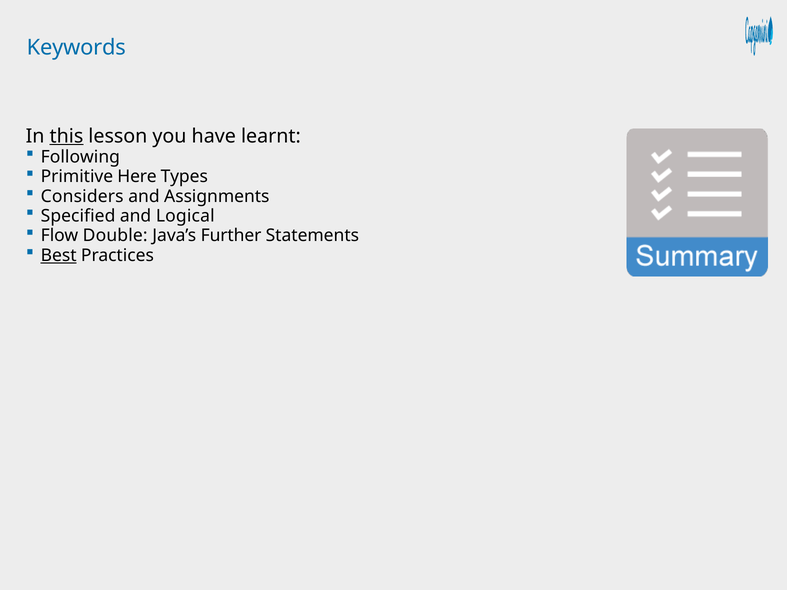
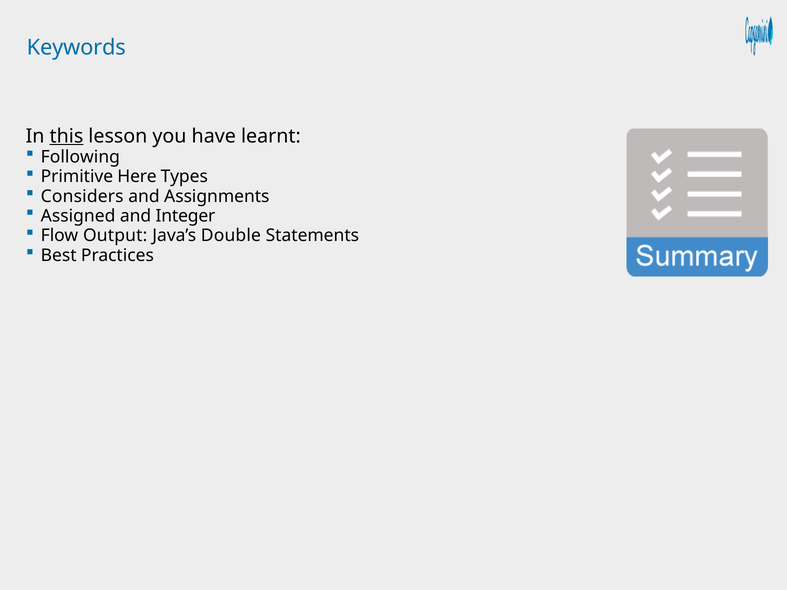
Specified: Specified -> Assigned
Logical: Logical -> Integer
Double: Double -> Output
Further: Further -> Double
Best underline: present -> none
